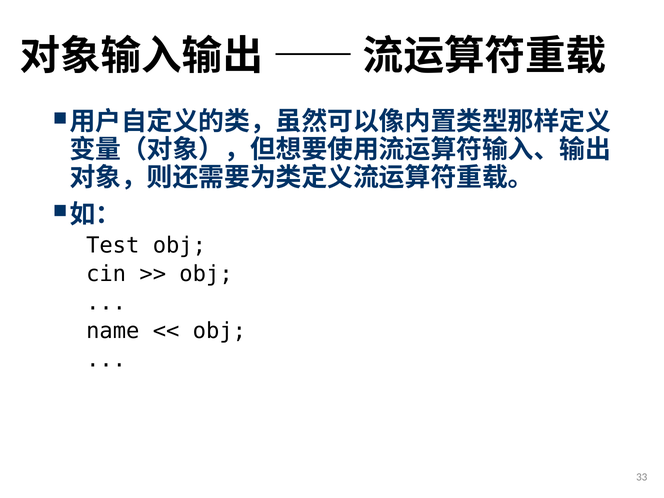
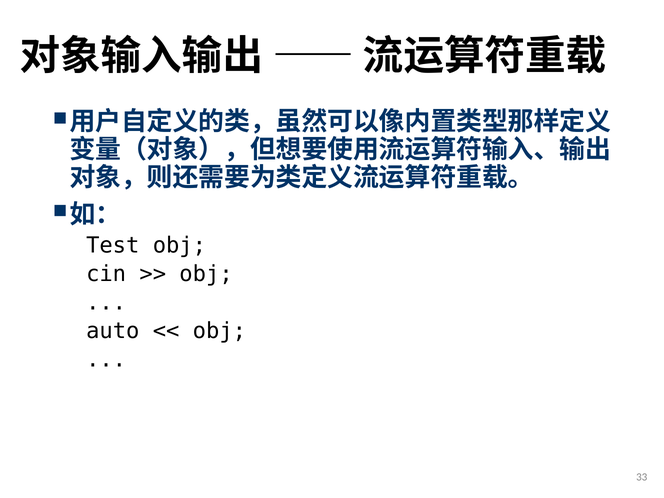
name: name -> auto
